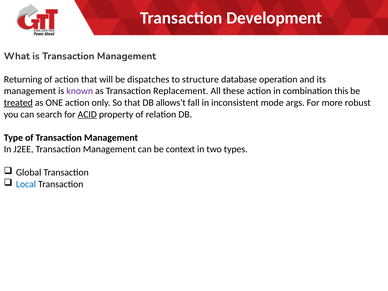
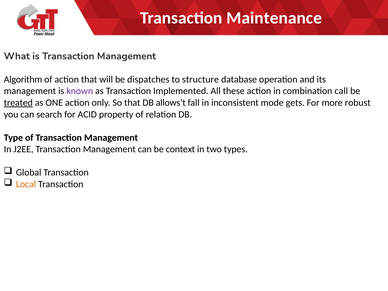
Development: Development -> Maintenance
Returning: Returning -> Algorithm
Replacement: Replacement -> Implemented
this: this -> call
args: args -> gets
ACID underline: present -> none
Local colour: blue -> orange
